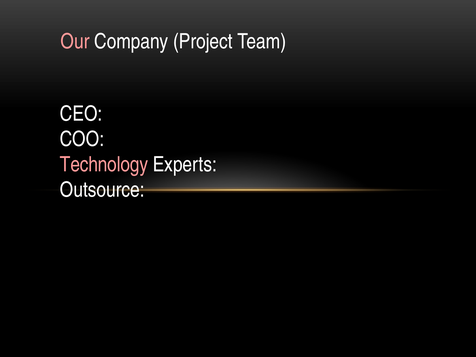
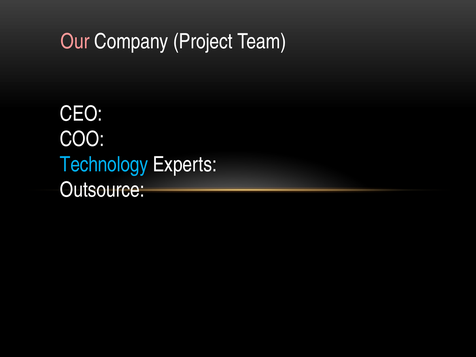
Technology colour: pink -> light blue
